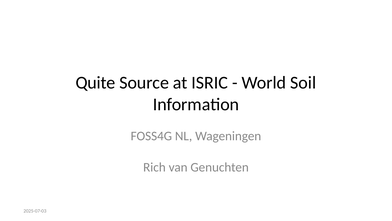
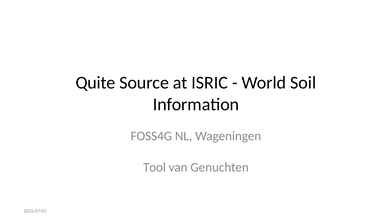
Rich: Rich -> Tool
